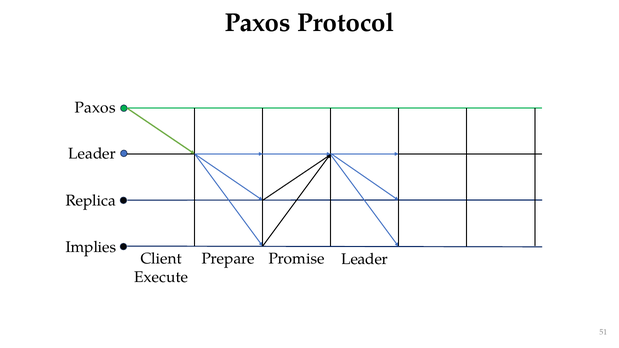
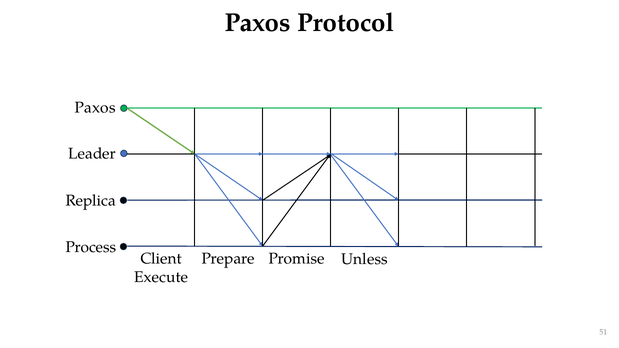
Implies: Implies -> Process
Promise Leader: Leader -> Unless
